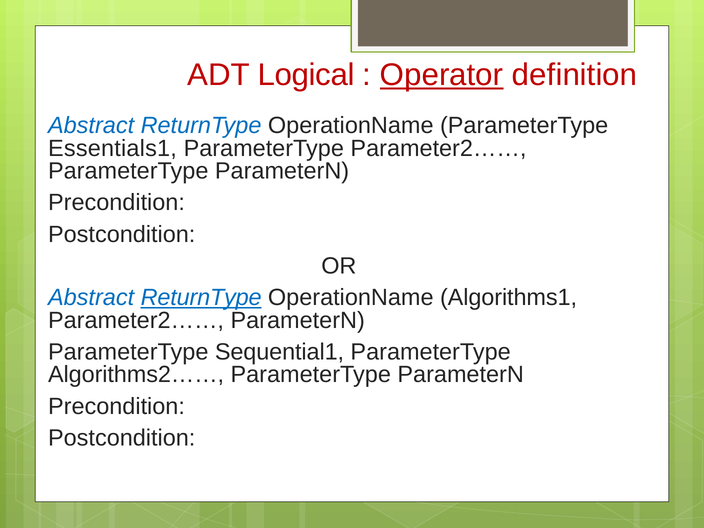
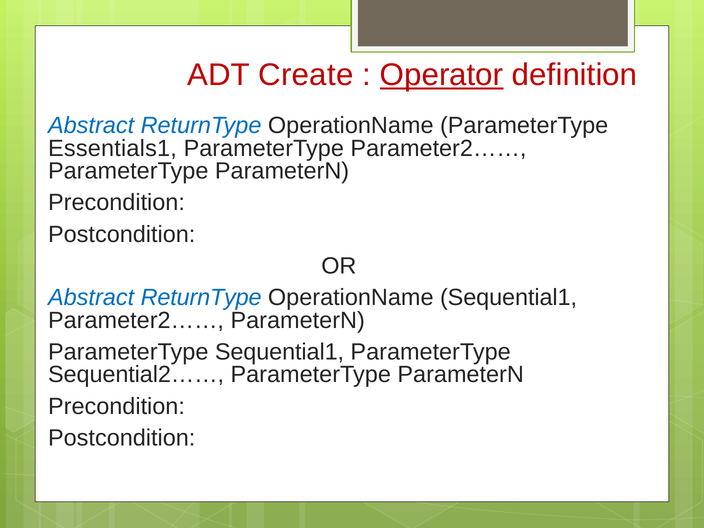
Logical: Logical -> Create
ReturnType at (201, 297) underline: present -> none
OperationName Algorithms1: Algorithms1 -> Sequential1
Algorithms2……: Algorithms2…… -> Sequential2……
